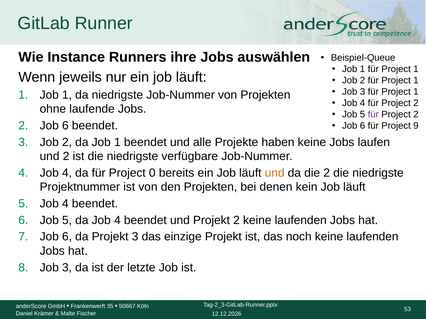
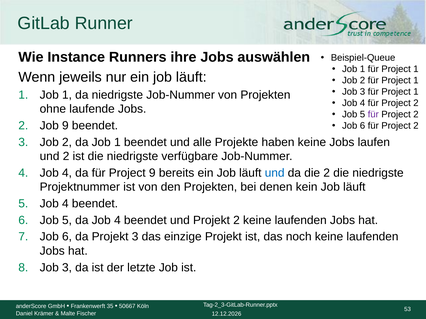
2 Job 6: 6 -> 9
6 für Project 9: 9 -> 2
Project 0: 0 -> 9
und at (275, 173) colour: orange -> blue
